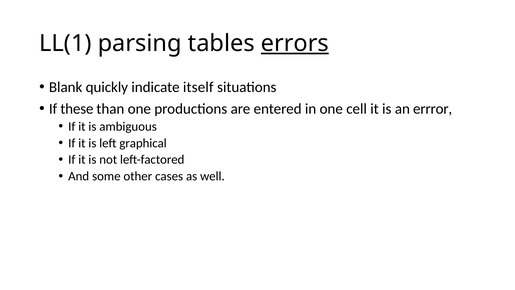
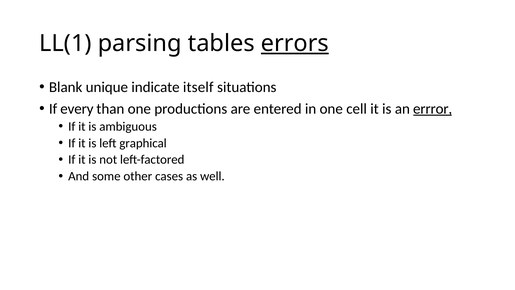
quickly: quickly -> unique
these: these -> every
errror underline: none -> present
